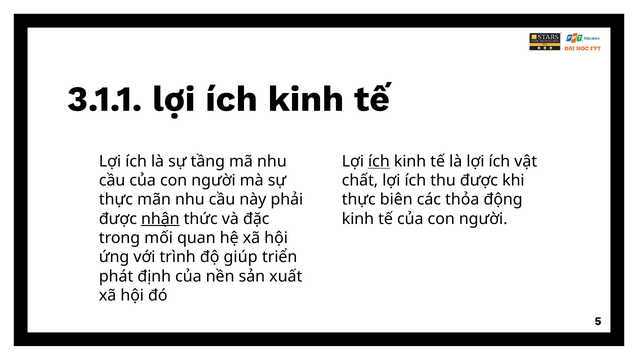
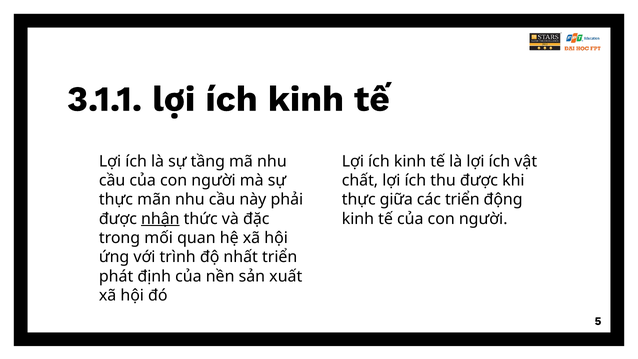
ích at (379, 161) underline: present -> none
biên: biên -> giữa
các thỏa: thỏa -> triển
giúp: giúp -> nhất
